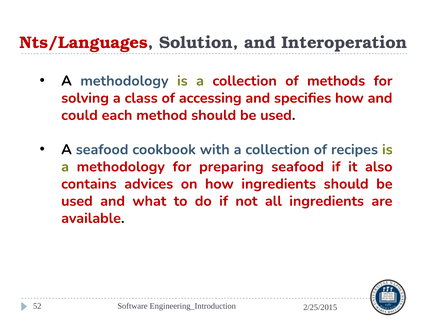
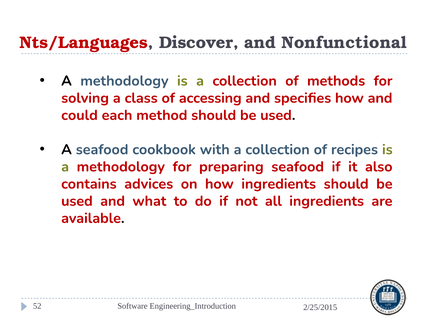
Solution: Solution -> Discover
Interoperation: Interoperation -> Nonfunctional
